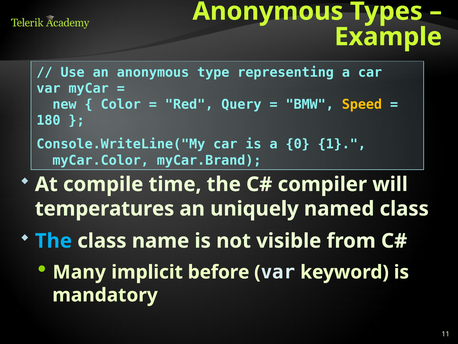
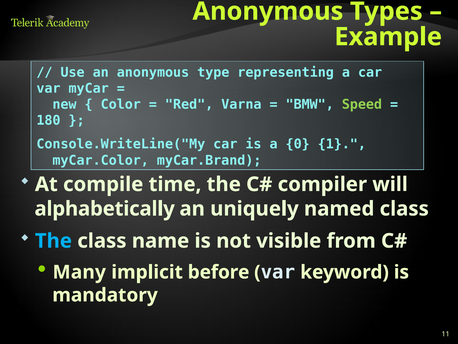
Query: Query -> Varna
Speed colour: yellow -> light green
temperatures: temperatures -> alphabetically
